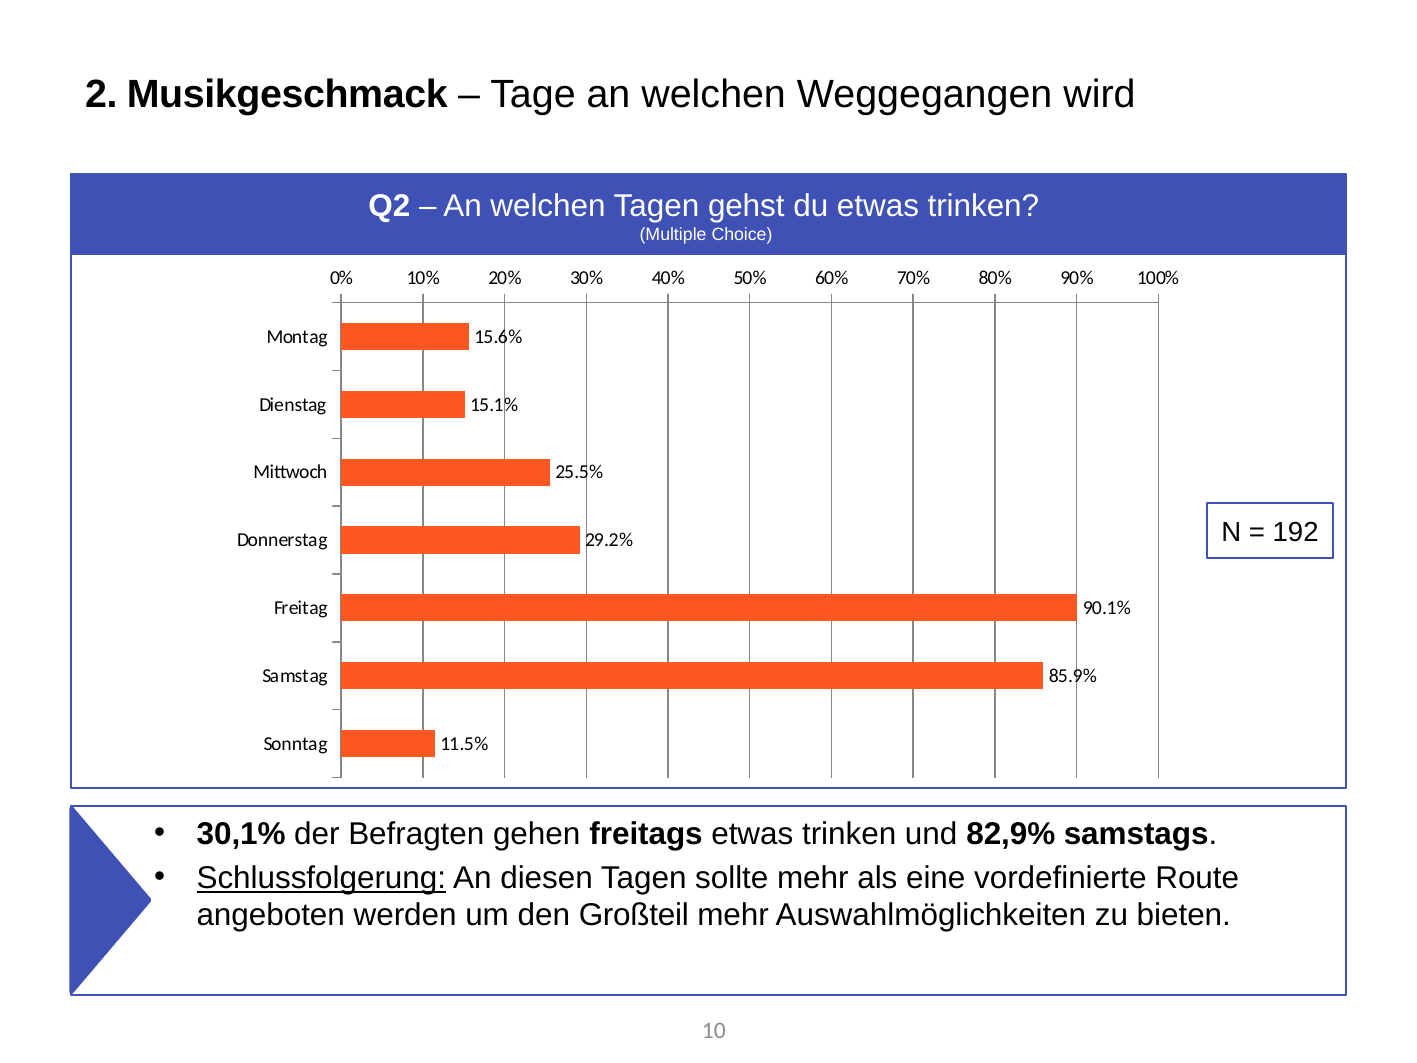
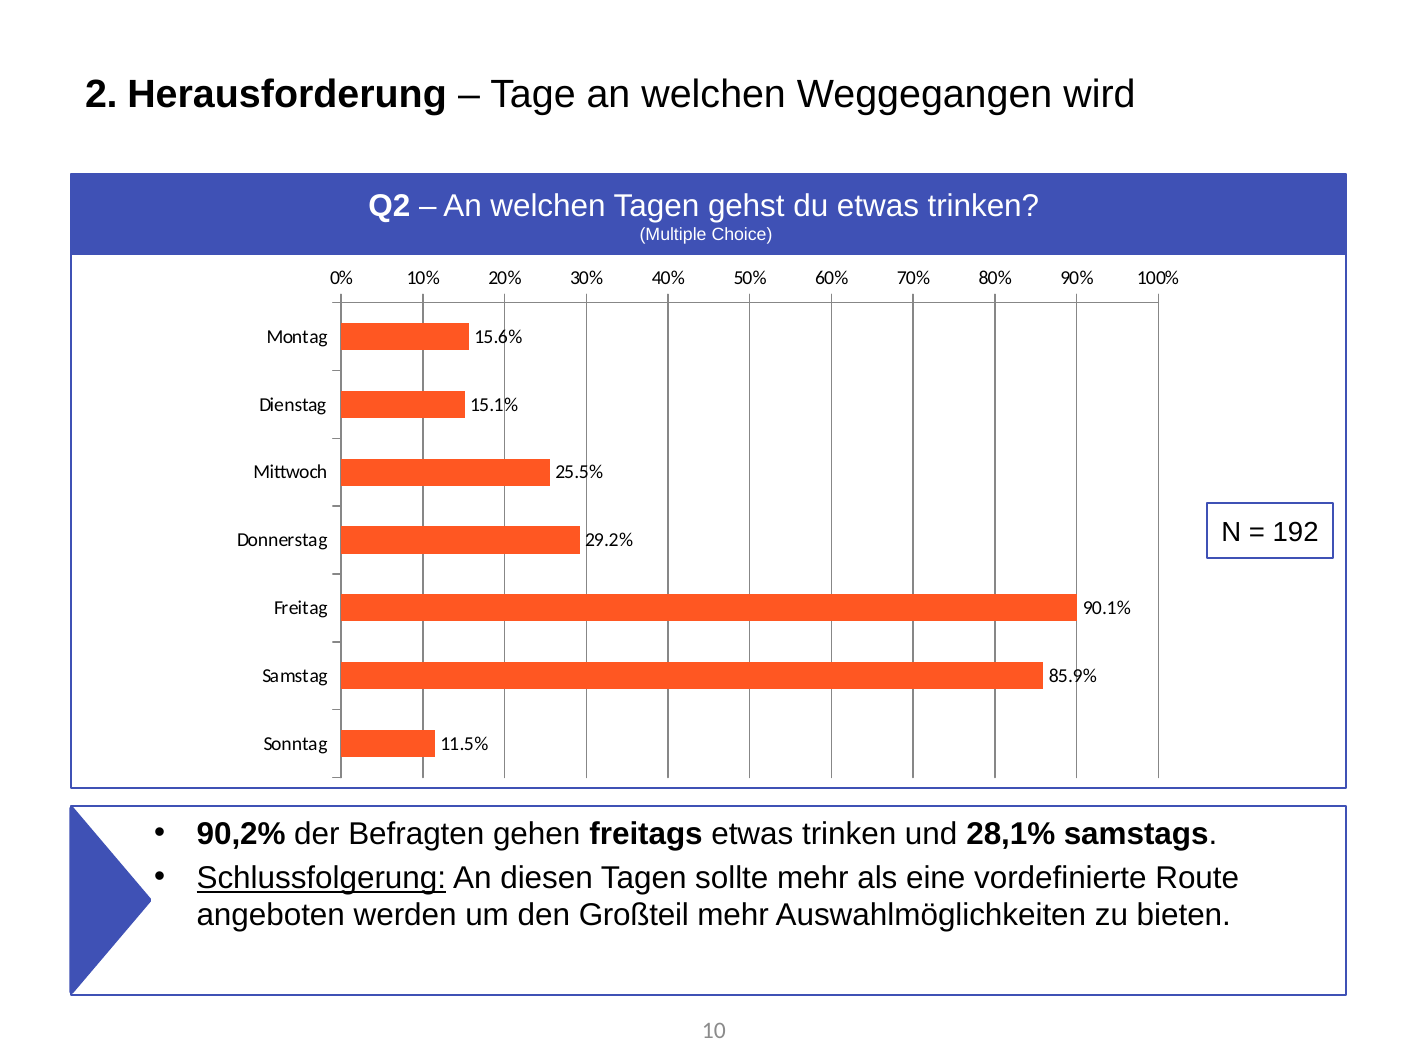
Musikgeschmack: Musikgeschmack -> Herausforderung
30,1%: 30,1% -> 90,2%
82,9%: 82,9% -> 28,1%
